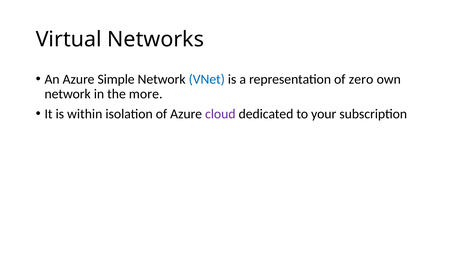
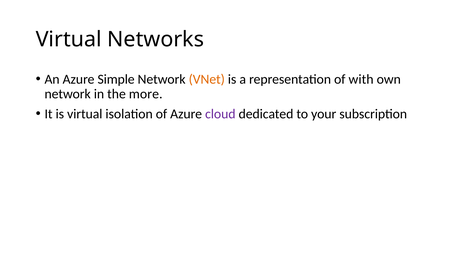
VNet colour: blue -> orange
zero: zero -> with
is within: within -> virtual
